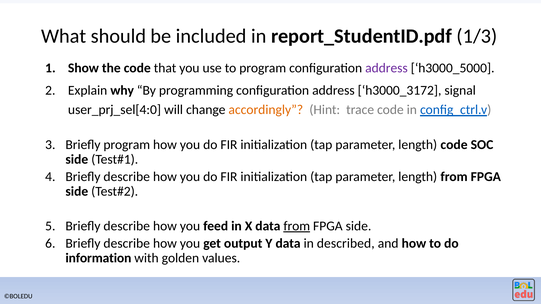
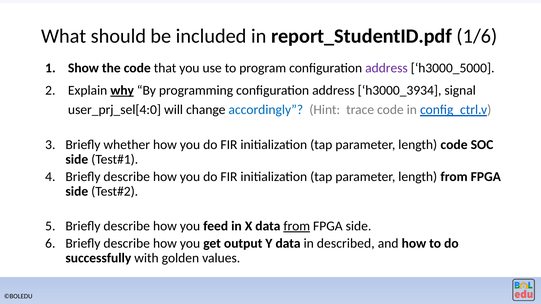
1/3: 1/3 -> 1/6
why underline: none -> present
h3000_3172: h3000_3172 -> h3000_3934
accordingly colour: orange -> blue
Briefly program: program -> whether
information: information -> successfully
